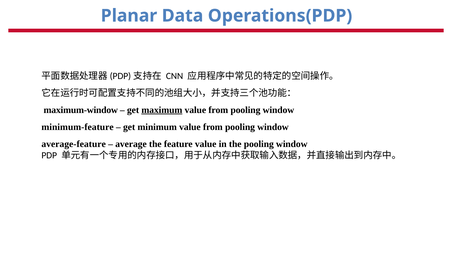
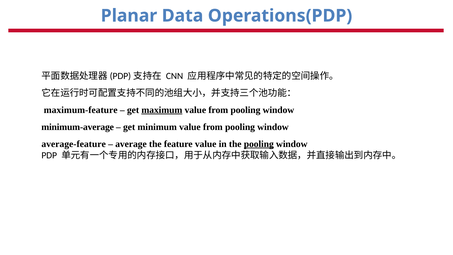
maximum-window: maximum-window -> maximum-feature
minimum-feature: minimum-feature -> minimum-average
pooling at (259, 144) underline: none -> present
